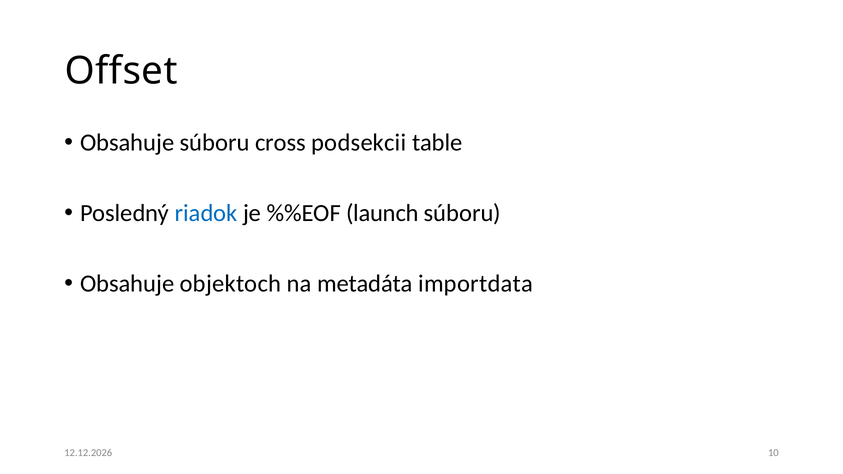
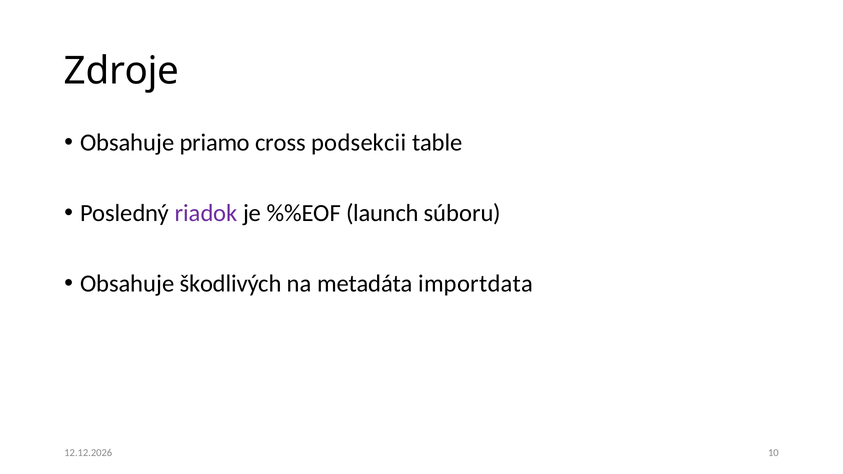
Offset: Offset -> Zdroje
Obsahuje súboru: súboru -> priamo
riadok colour: blue -> purple
objektoch: objektoch -> škodlivých
